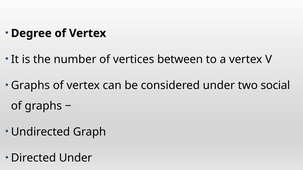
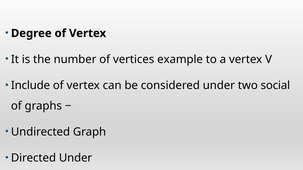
between: between -> example
Graphs at (30, 86): Graphs -> Include
